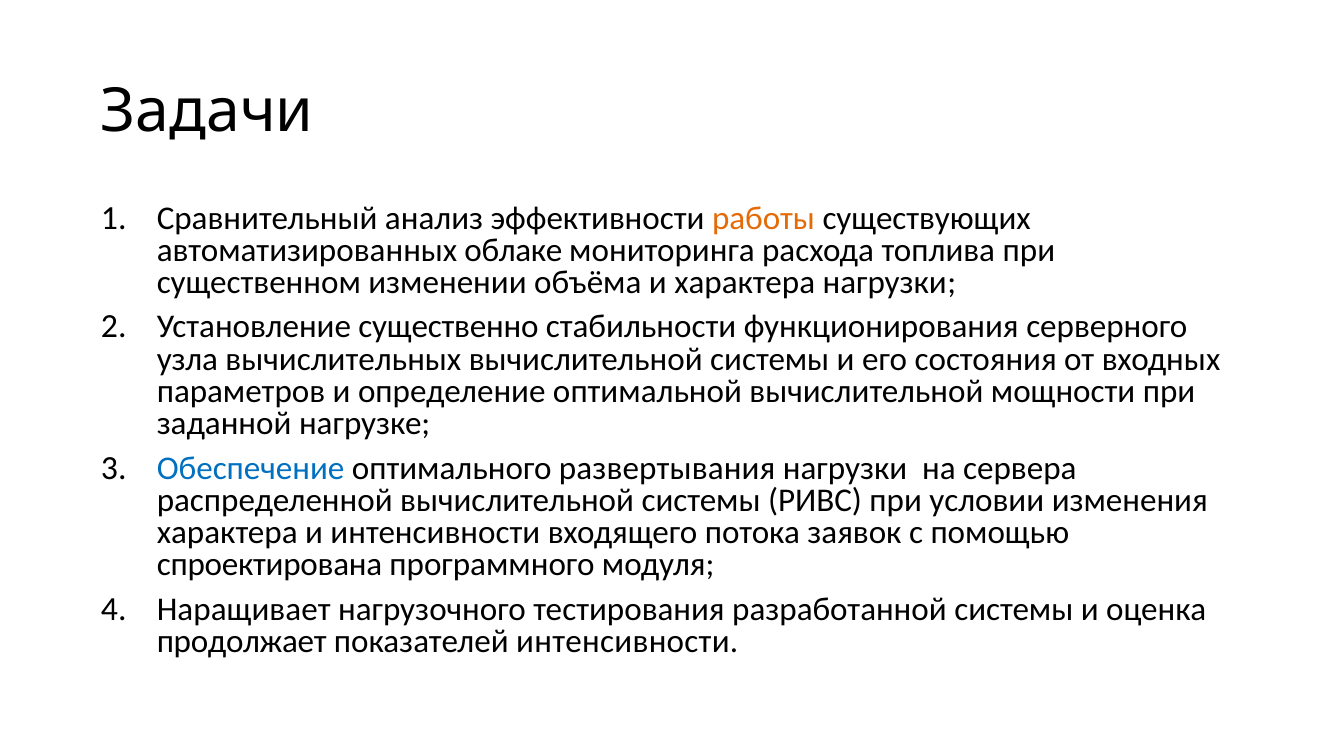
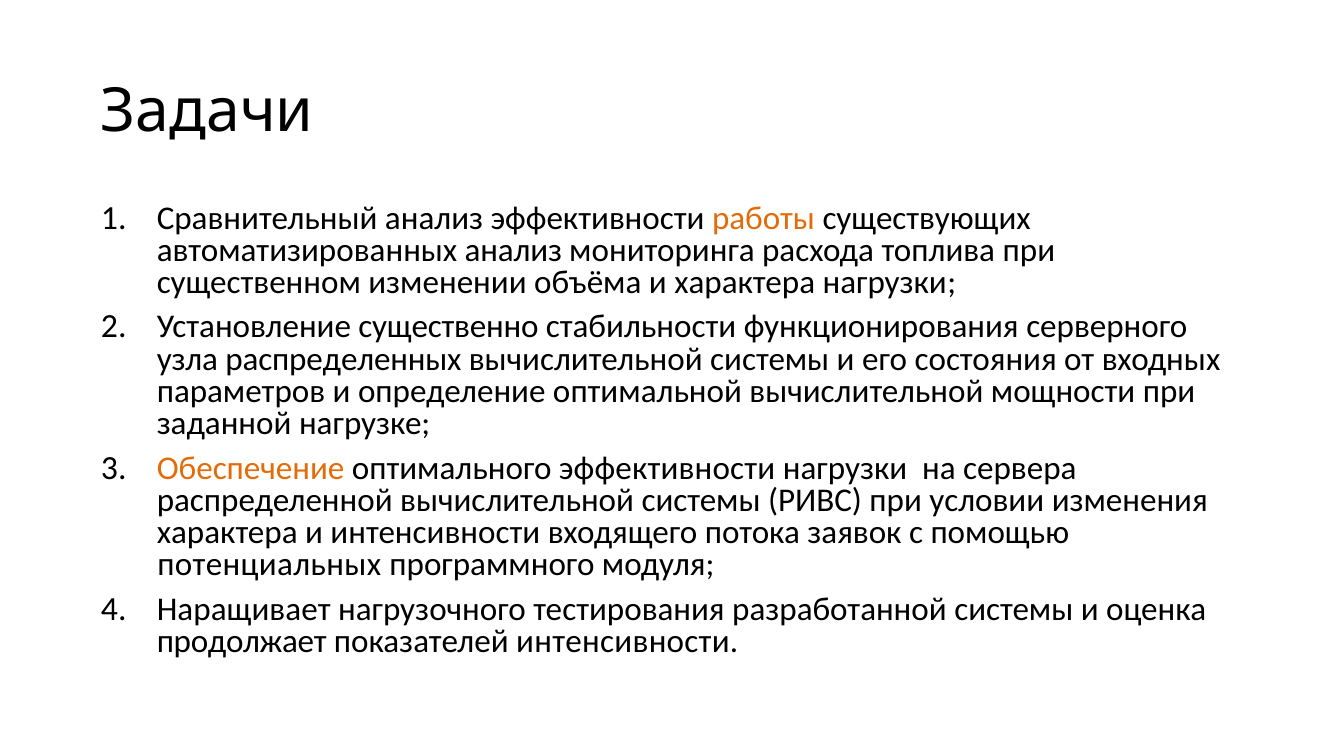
автоматизированных облаке: облаке -> анализ
вычислительных: вычислительных -> распределенных
Обеспечение colour: blue -> orange
оптимального развертывания: развертывания -> эффективности
спроектирована: спроектирована -> потенциальных
